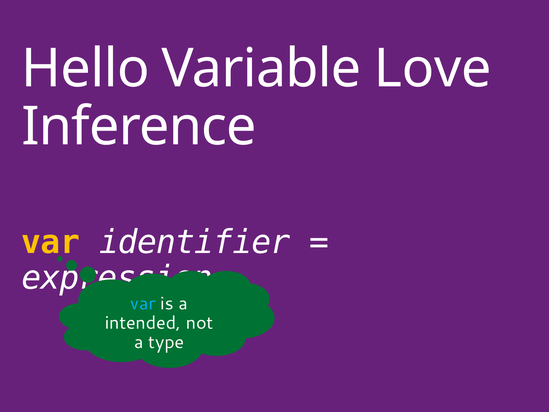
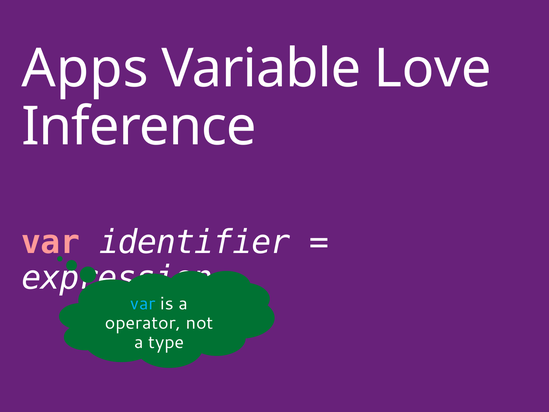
Hello: Hello -> Apps
var at (51, 242) colour: yellow -> pink
intended: intended -> operator
